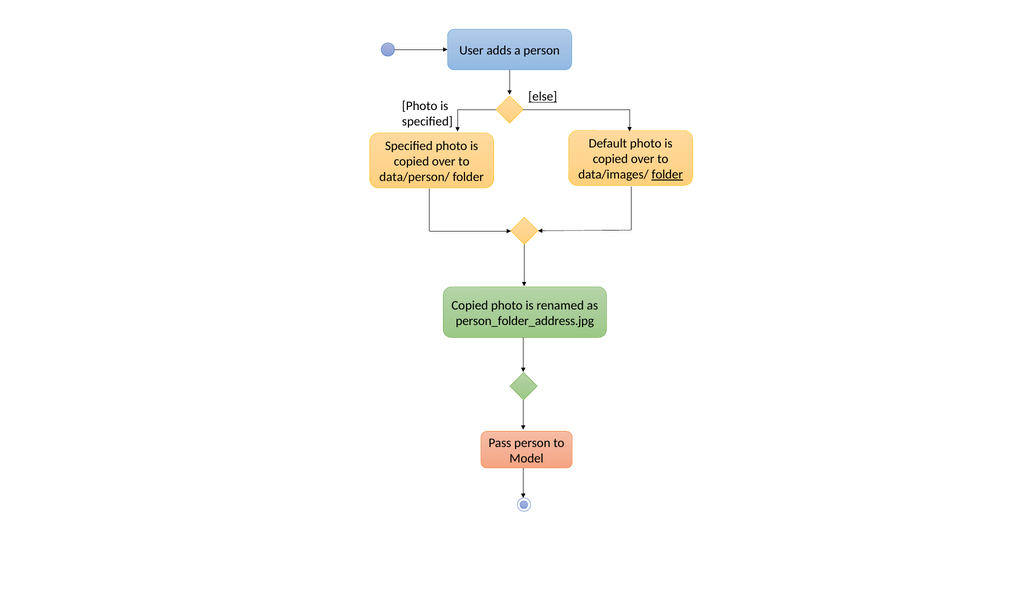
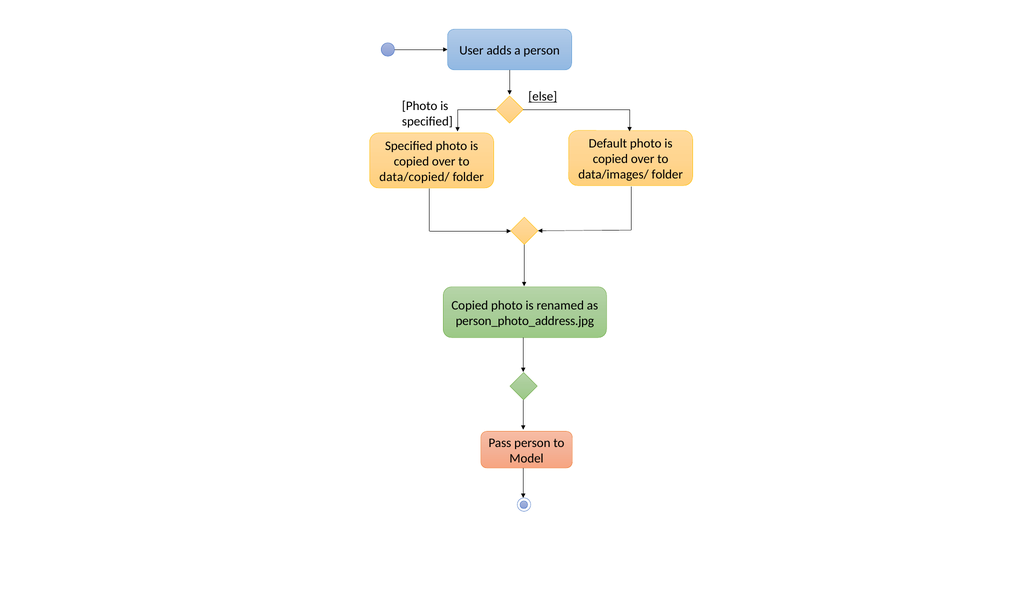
folder at (667, 175) underline: present -> none
data/person/: data/person/ -> data/copied/
person_folder_address.jpg: person_folder_address.jpg -> person_photo_address.jpg
